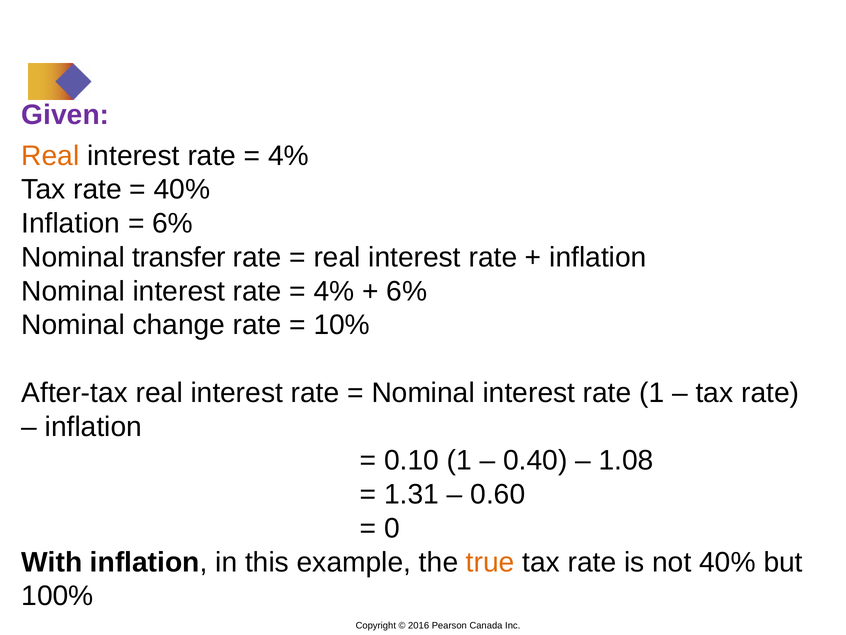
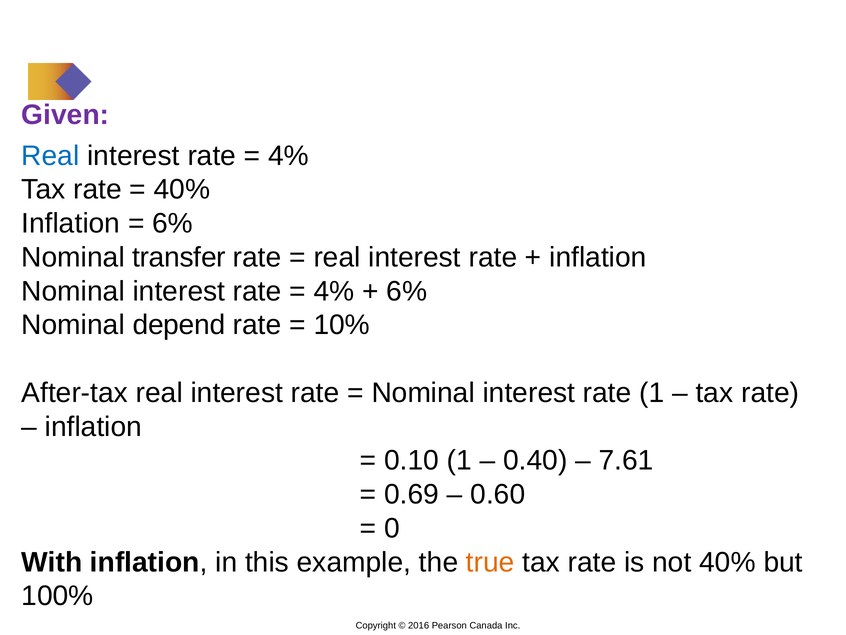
Real at (50, 156) colour: orange -> blue
change: change -> depend
1.08: 1.08 -> 7.61
1.31: 1.31 -> 0.69
